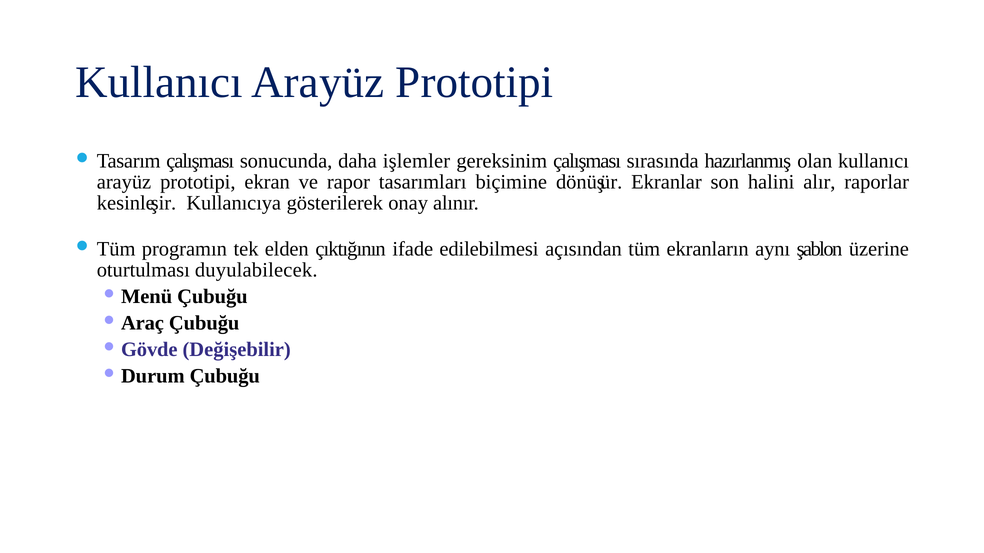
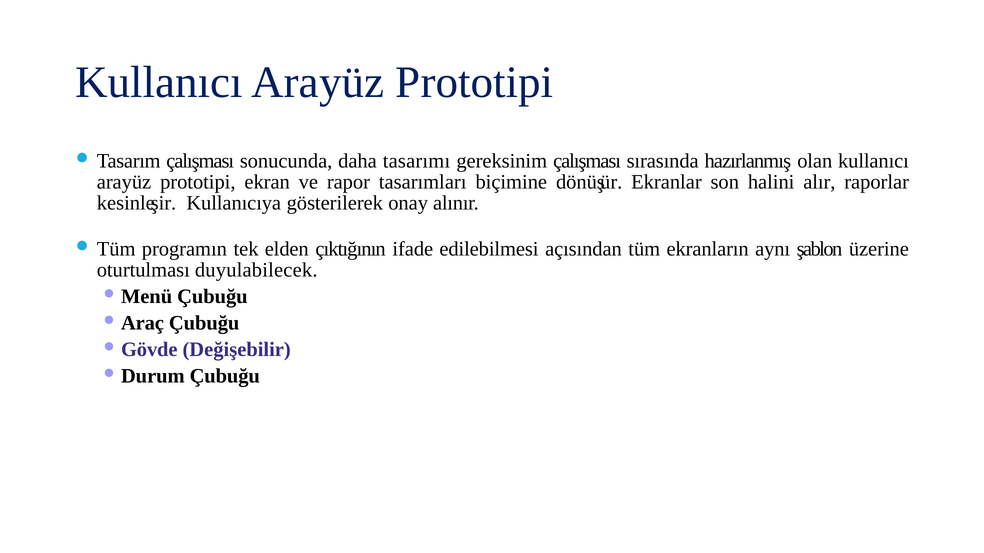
işlemler: işlemler -> tasarımı
